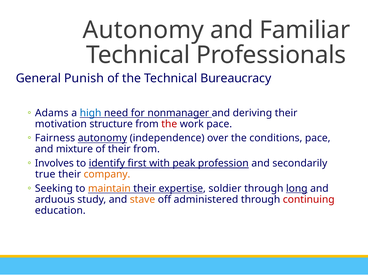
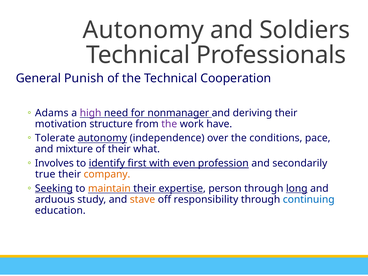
Familiar: Familiar -> Soldiers
Bureaucracy: Bureaucracy -> Cooperation
high colour: blue -> purple
the at (169, 124) colour: red -> purple
work pace: pace -> have
Fairness: Fairness -> Tolerate
their from: from -> what
peak: peak -> even
Seeking underline: none -> present
soldier: soldier -> person
administered: administered -> responsibility
continuing colour: red -> blue
